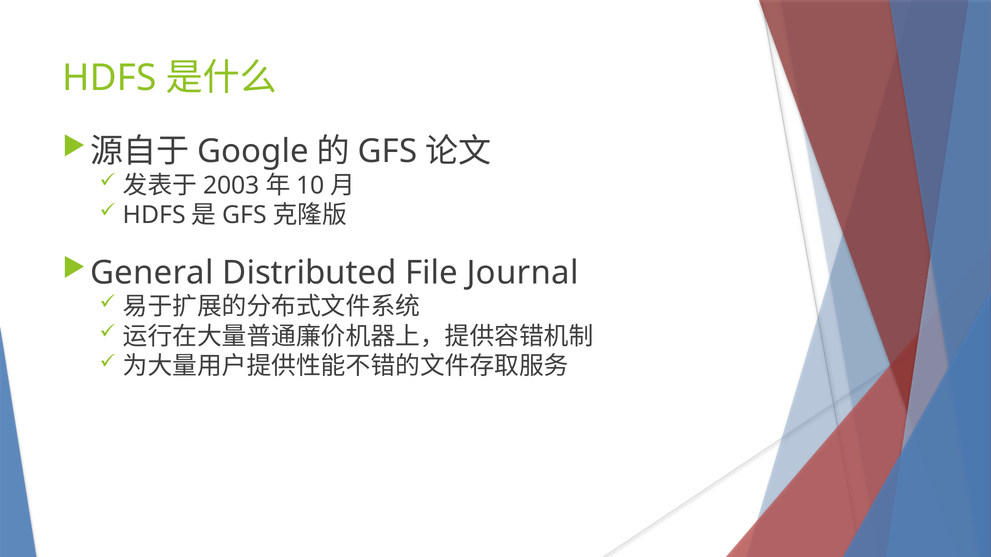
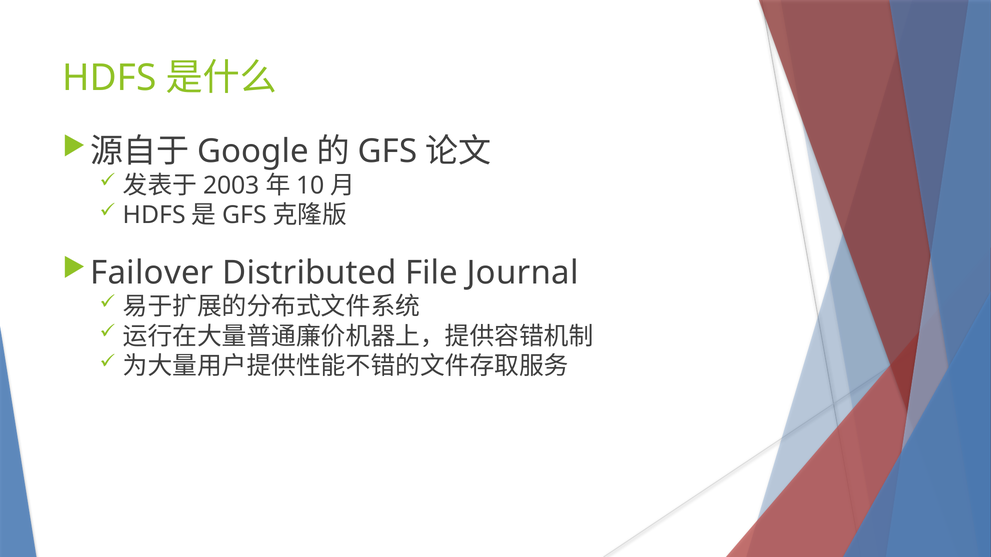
General: General -> Failover
